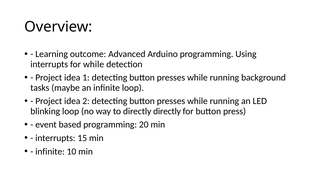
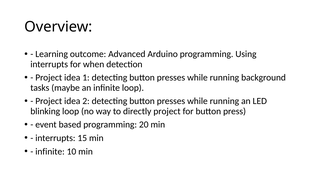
for while: while -> when
directly directly: directly -> project
